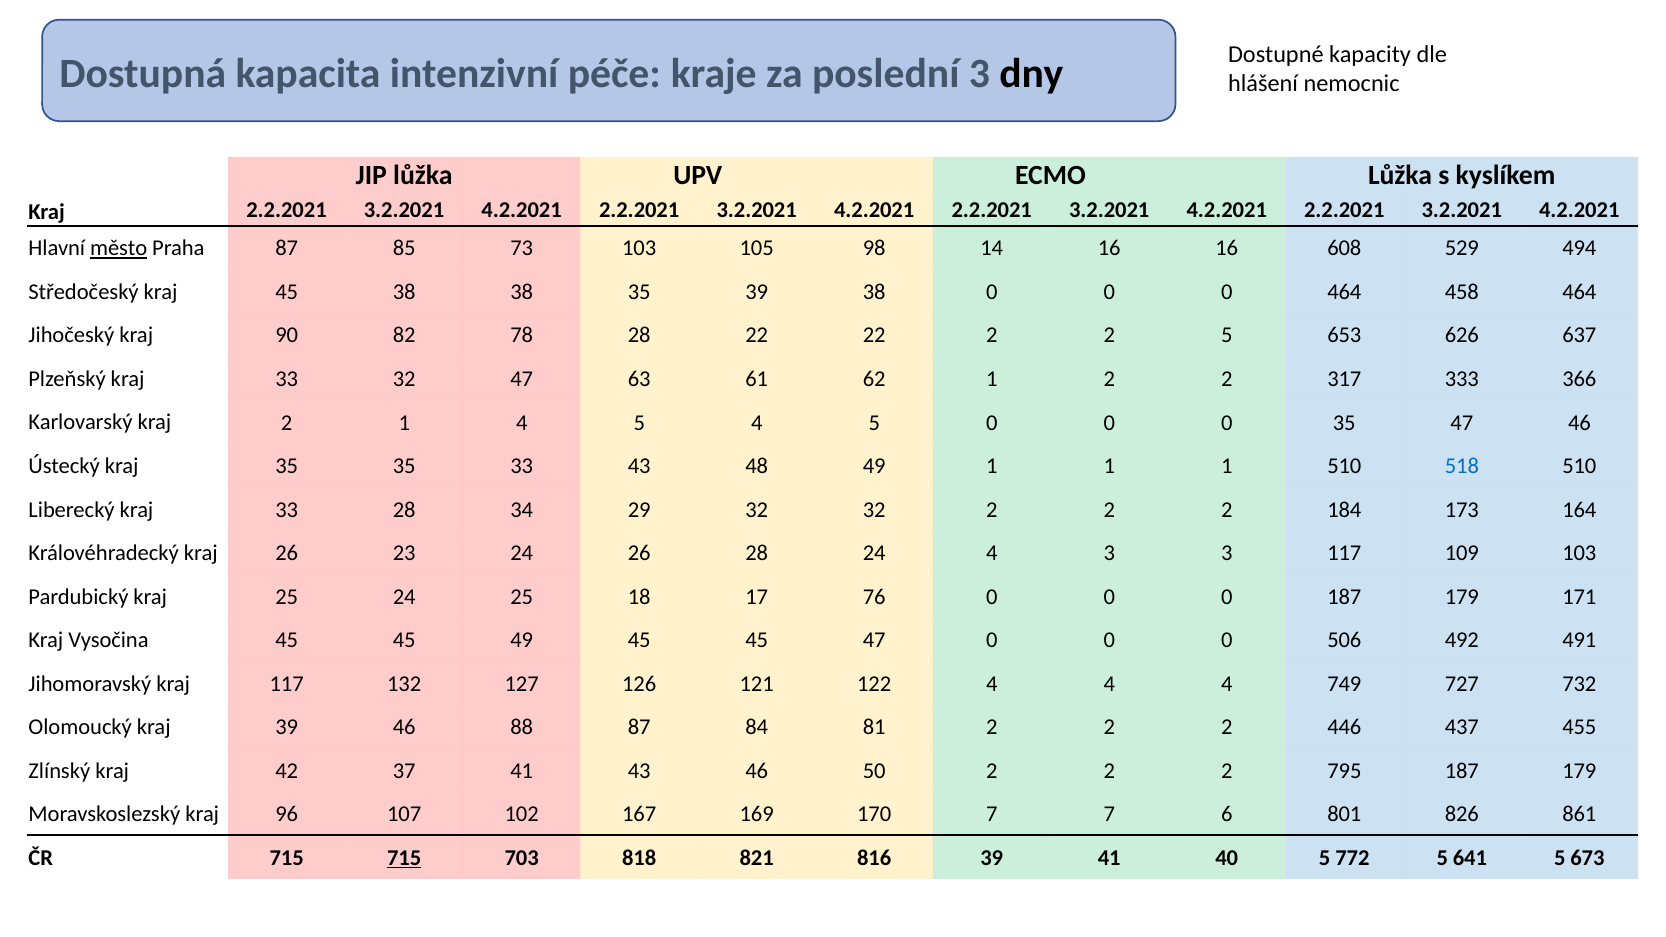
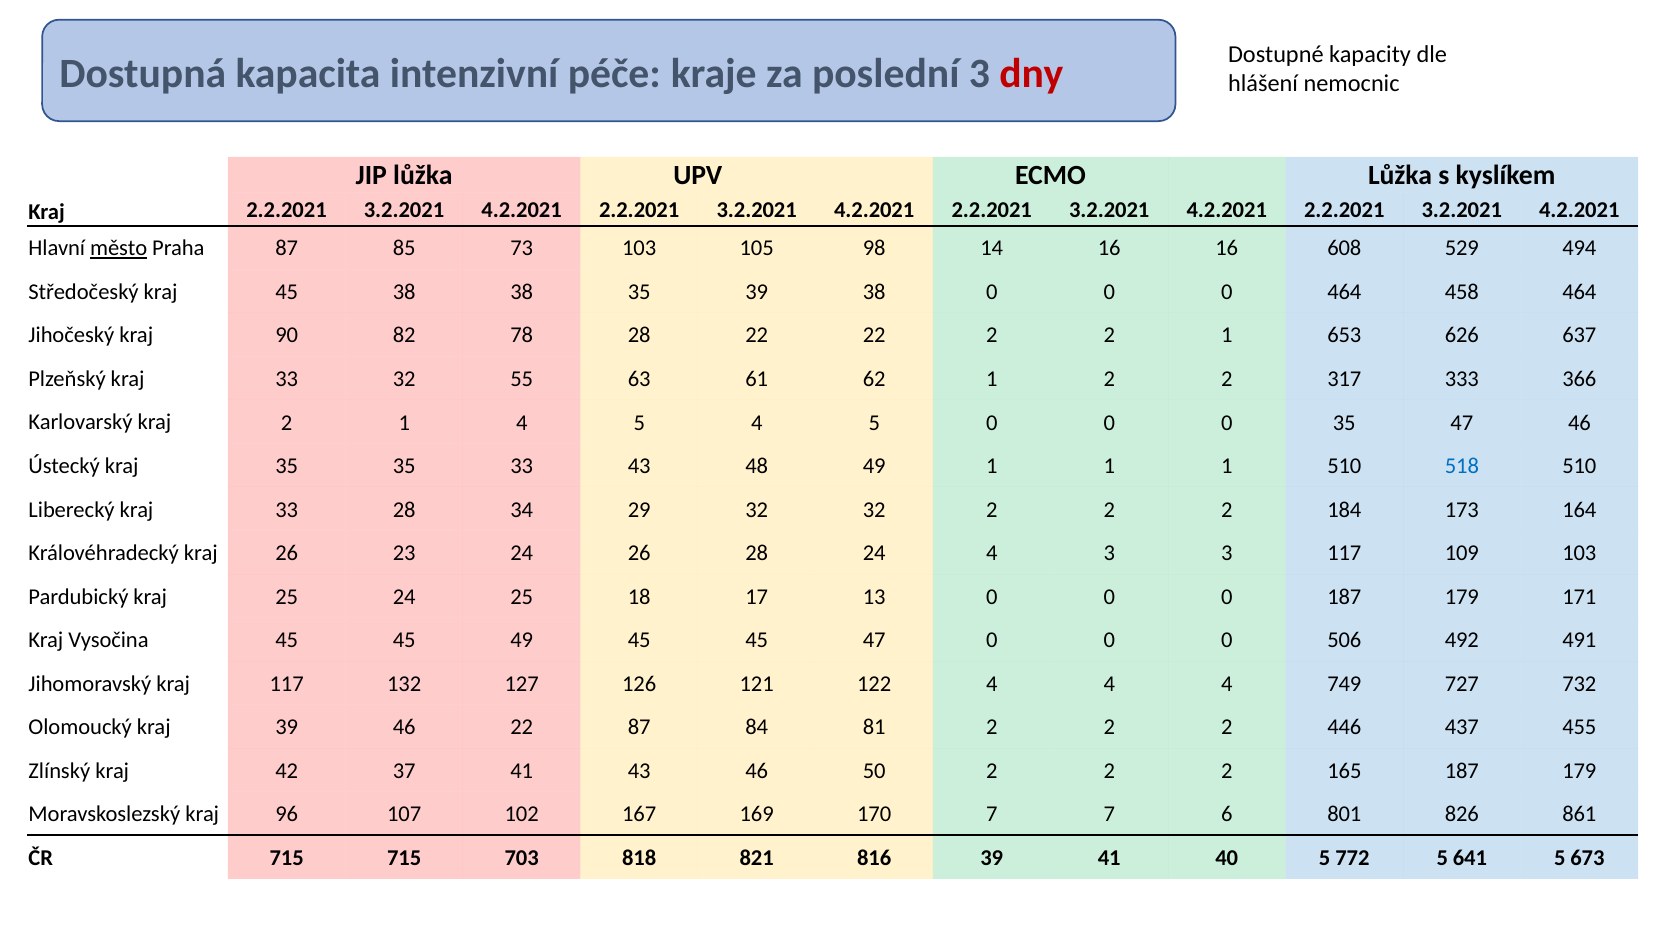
dny colour: black -> red
2 2 5: 5 -> 1
32 47: 47 -> 55
76: 76 -> 13
46 88: 88 -> 22
795: 795 -> 165
715 at (404, 858) underline: present -> none
